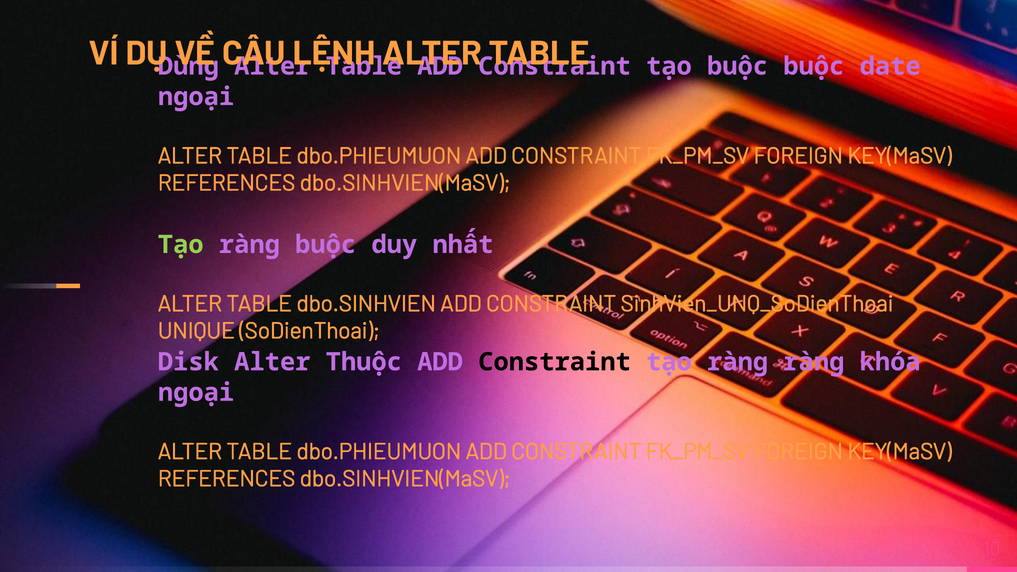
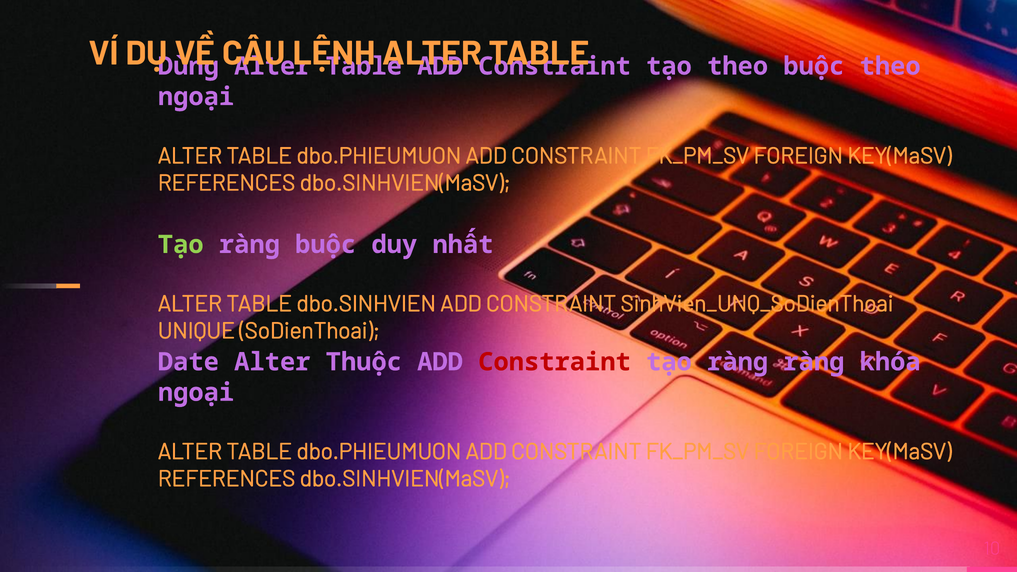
tạo buộc: buộc -> theo
buộc date: date -> theo
Disk: Disk -> Date
Constraint at (555, 362) colour: black -> red
